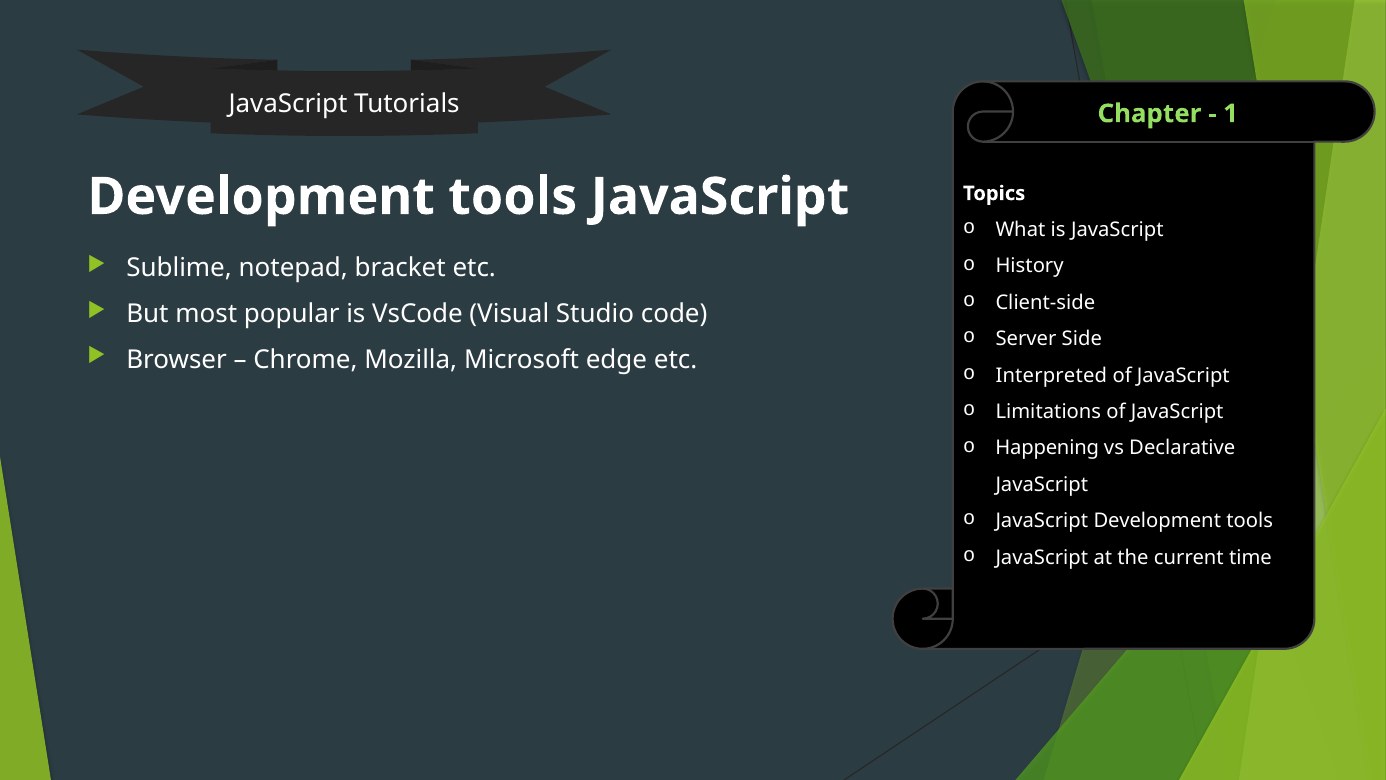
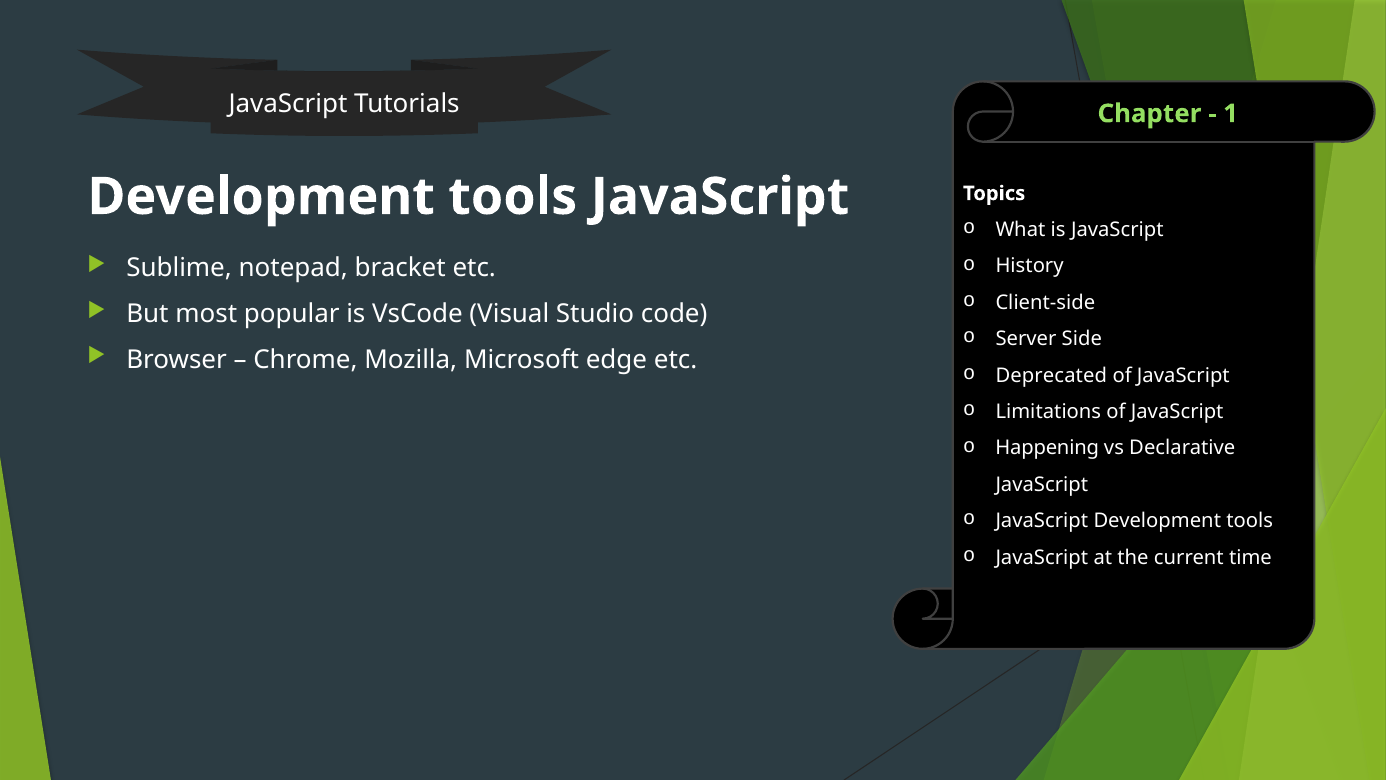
Interpreted: Interpreted -> Deprecated
